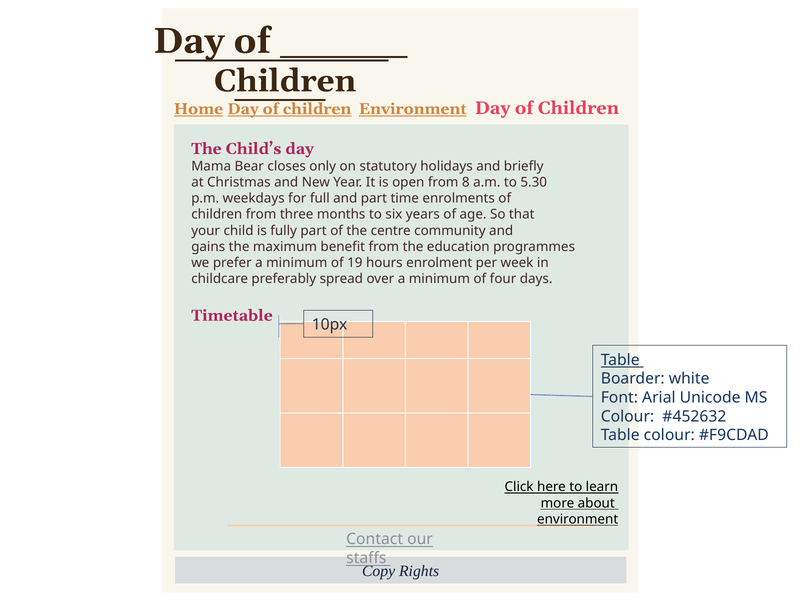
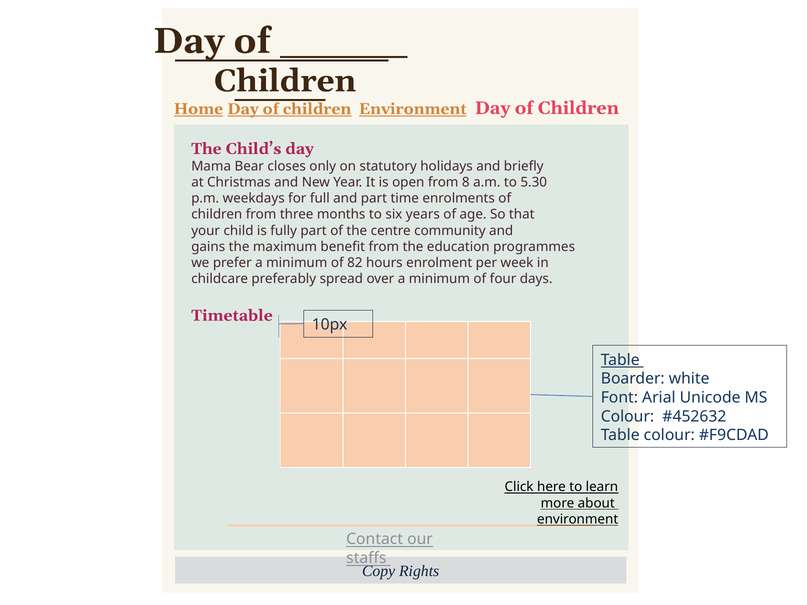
19: 19 -> 82
